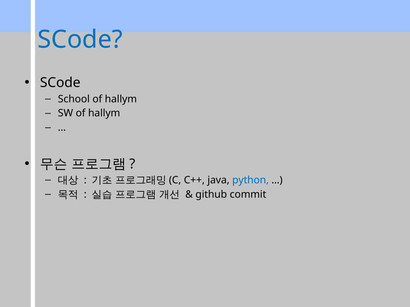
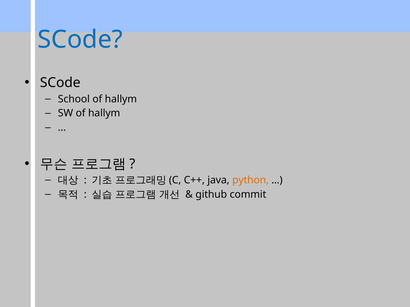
python colour: blue -> orange
